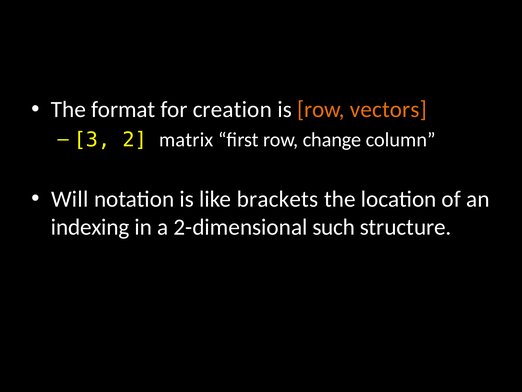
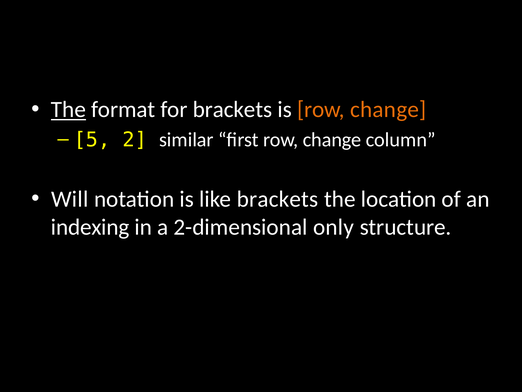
The at (68, 110) underline: none -> present
for creation: creation -> brackets
is row vectors: vectors -> change
3: 3 -> 5
matrix: matrix -> similar
such: such -> only
